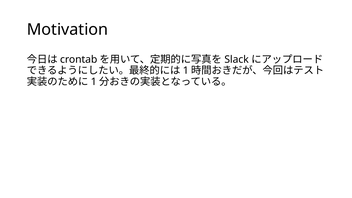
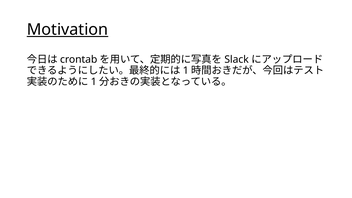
Motivation underline: none -> present
